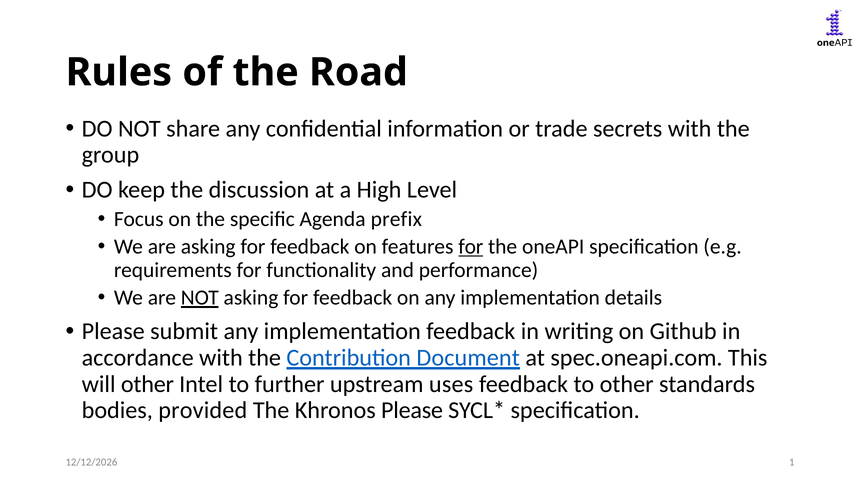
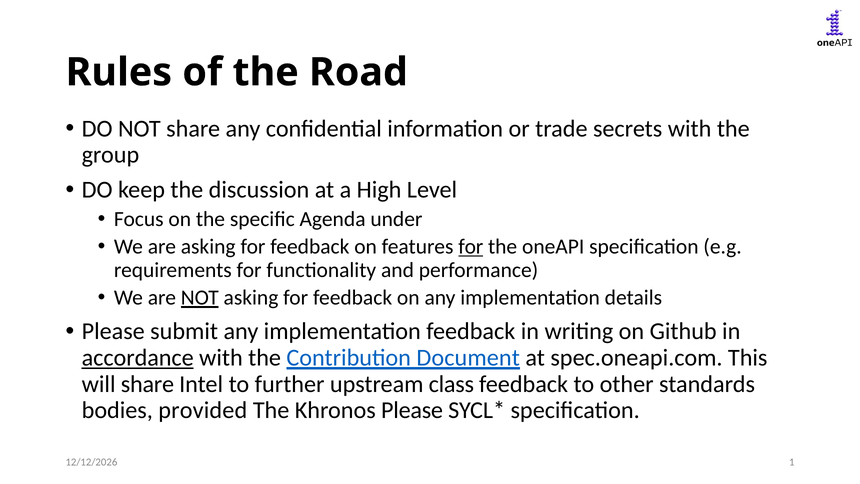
prefix: prefix -> under
accordance underline: none -> present
will other: other -> share
uses: uses -> class
